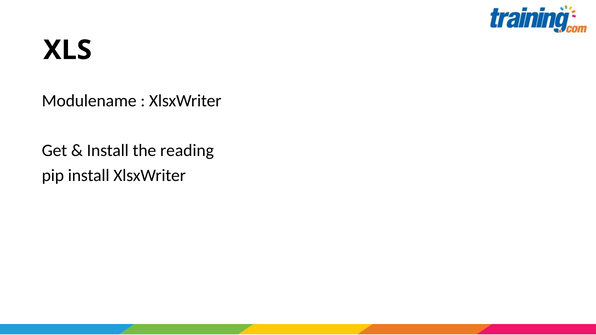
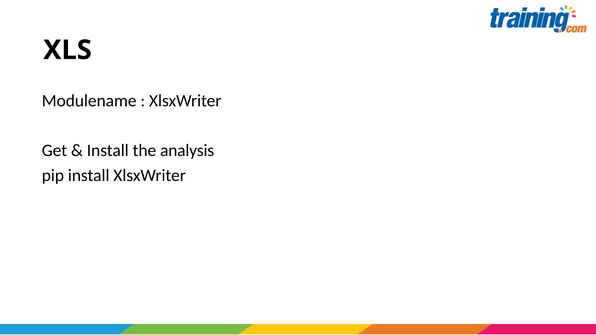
reading: reading -> analysis
